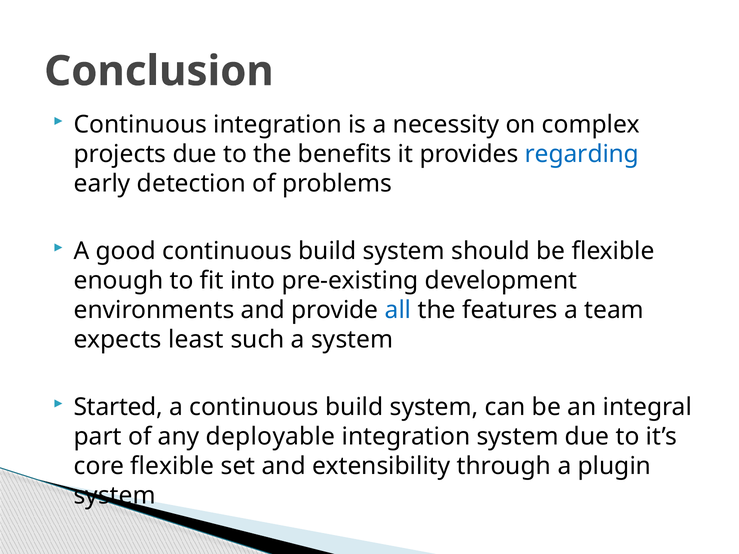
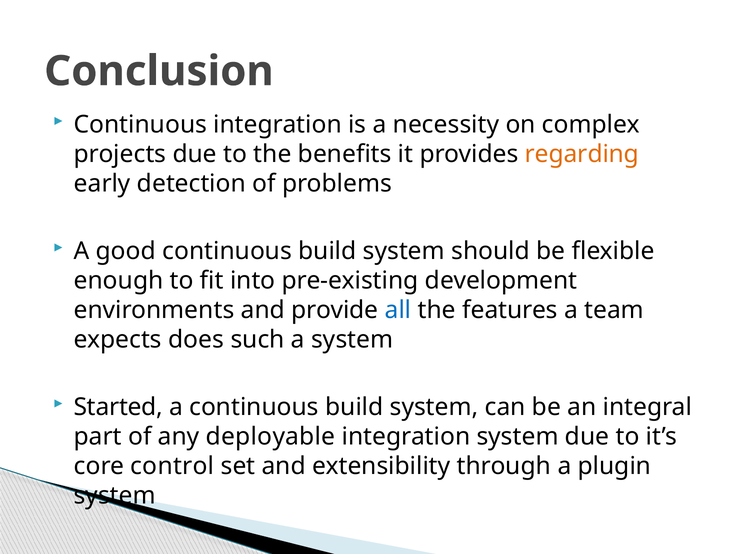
regarding colour: blue -> orange
least: least -> does
core flexible: flexible -> control
